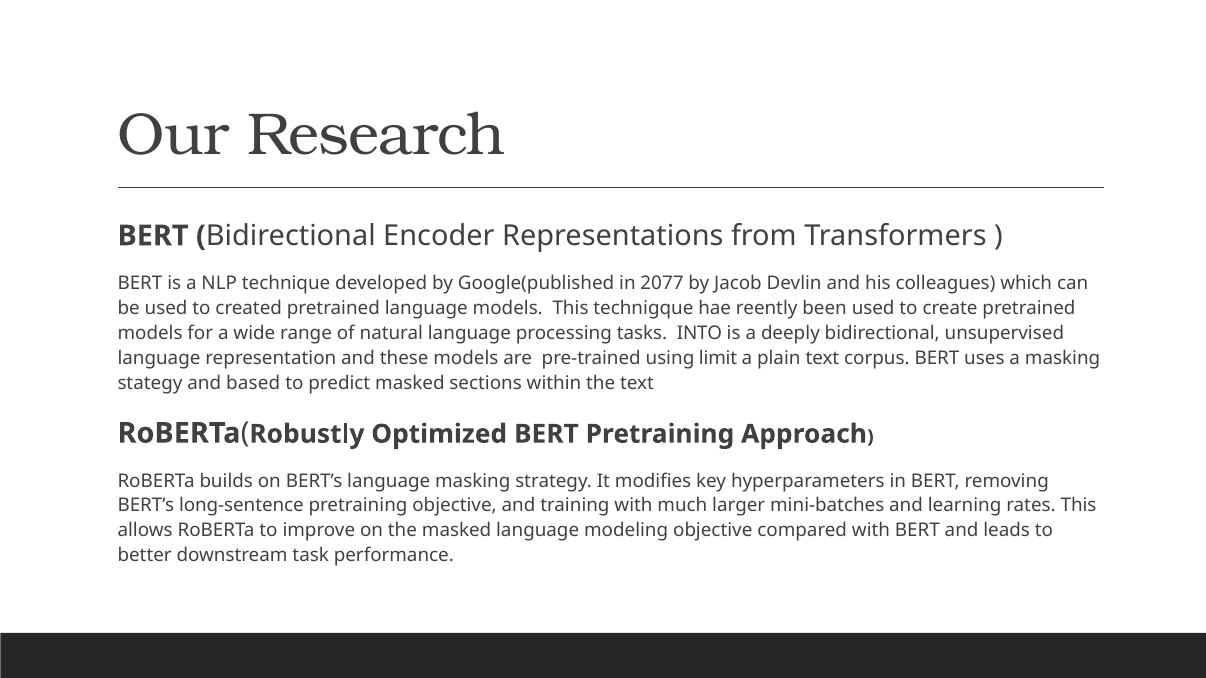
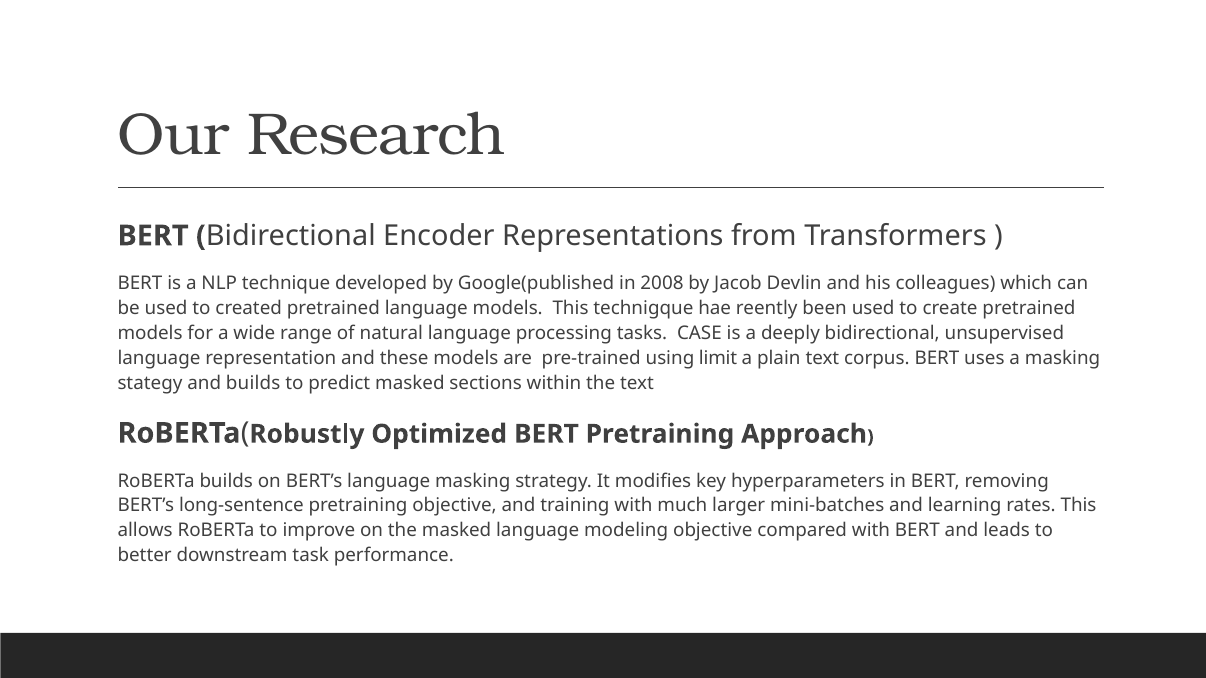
2077: 2077 -> 2008
INTO: INTO -> CASE
and based: based -> builds
